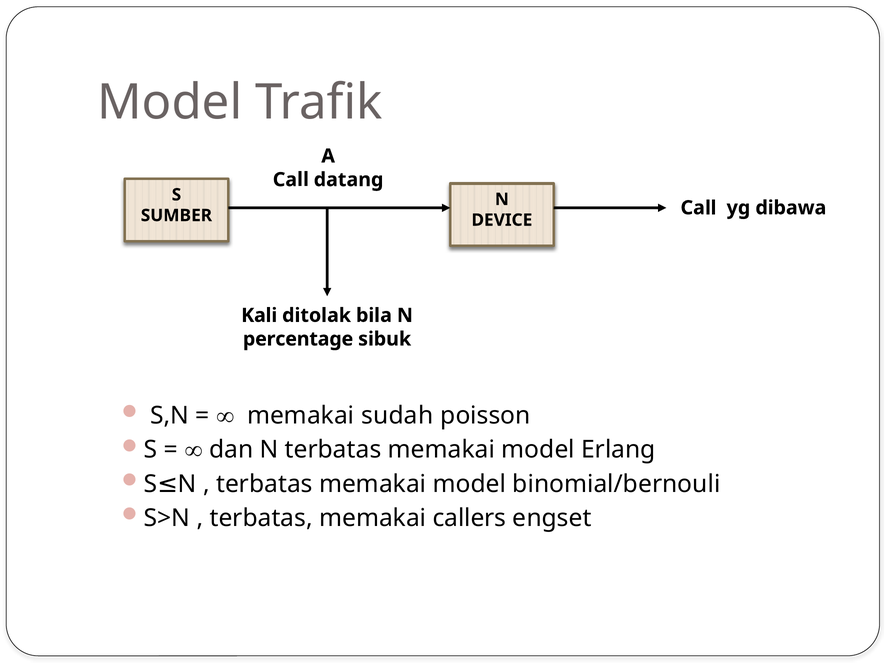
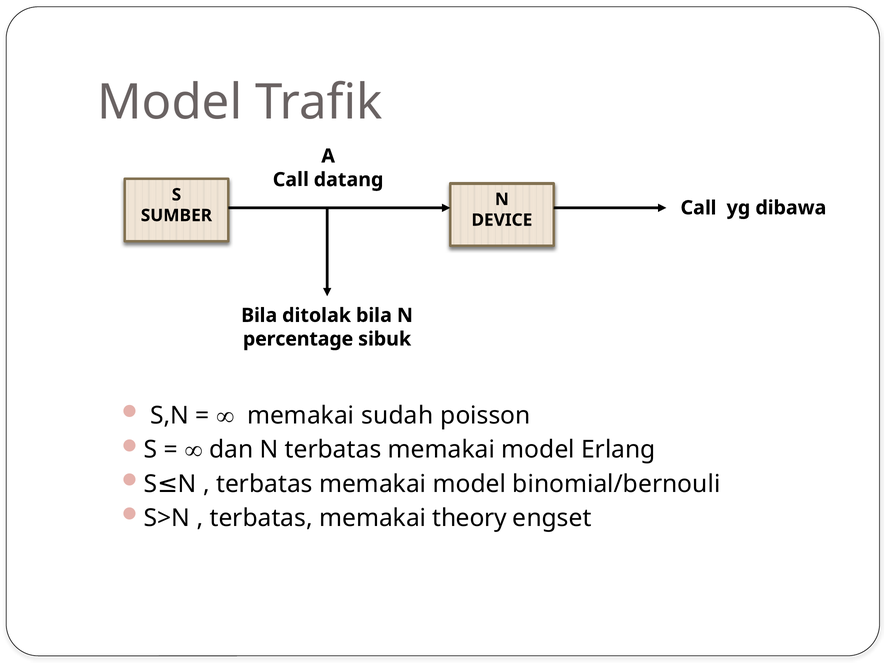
Kali at (259, 315): Kali -> Bila
callers: callers -> theory
